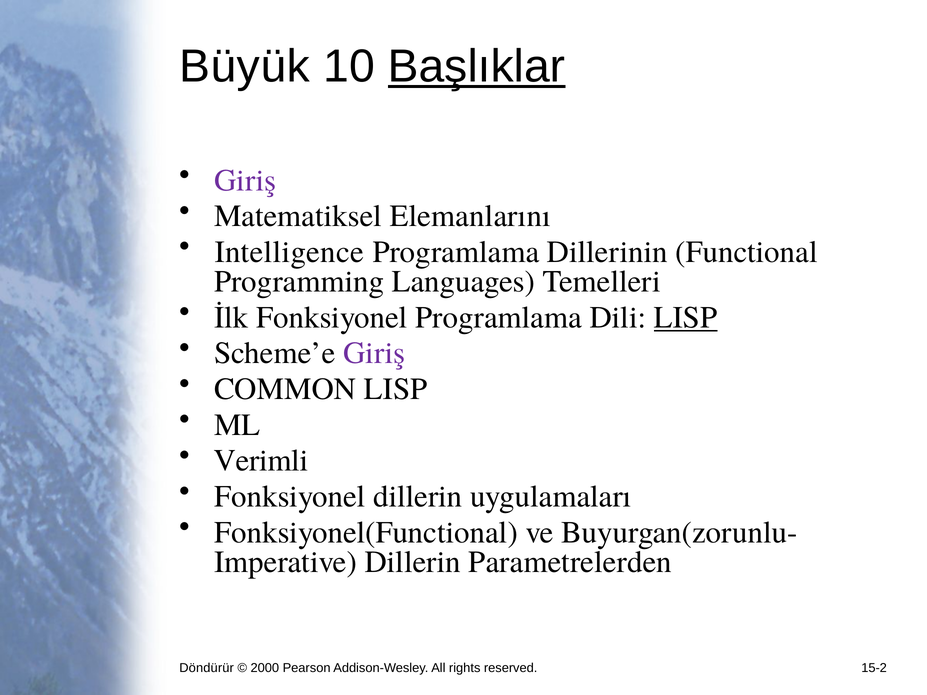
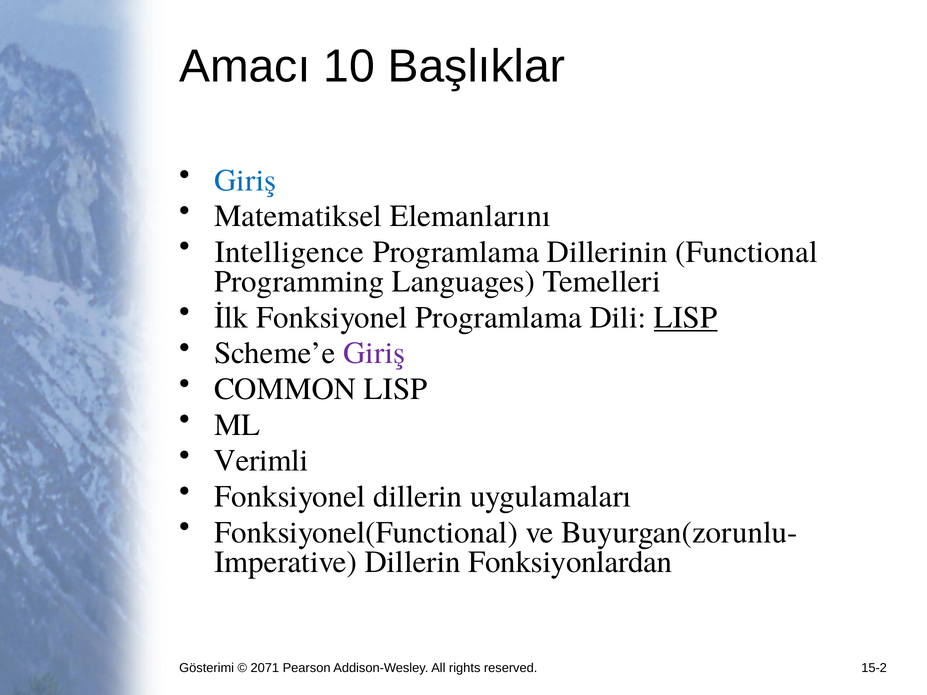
Büyük: Büyük -> Amacı
Başlıklar underline: present -> none
Giriş at (245, 180) colour: purple -> blue
Parametrelerden: Parametrelerden -> Fonksiyonlardan
Döndürür: Döndürür -> Gösterimi
2000: 2000 -> 2071
